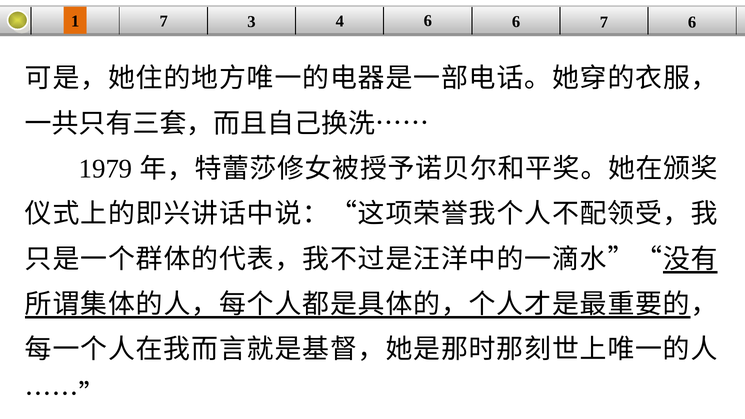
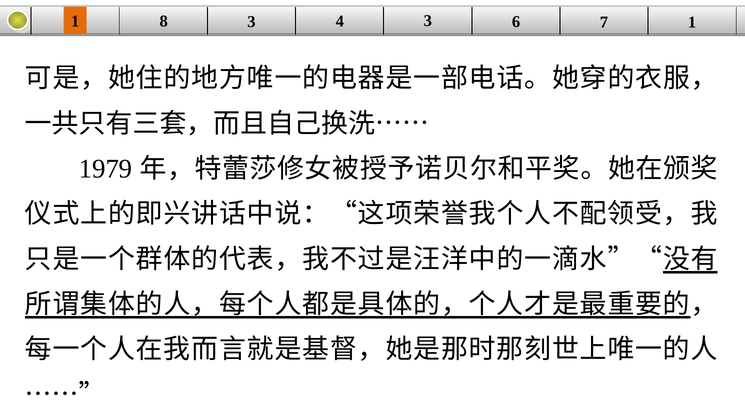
1 7: 7 -> 8
4 6: 6 -> 3
7 6: 6 -> 1
